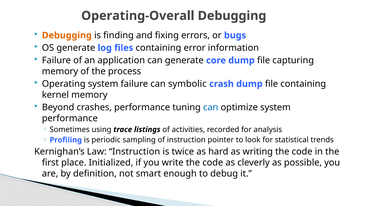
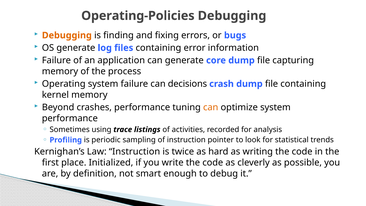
Operating-Overall: Operating-Overall -> Operating-Policies
symbolic: symbolic -> decisions
can at (211, 107) colour: blue -> orange
